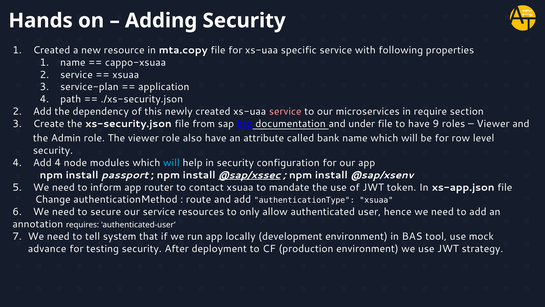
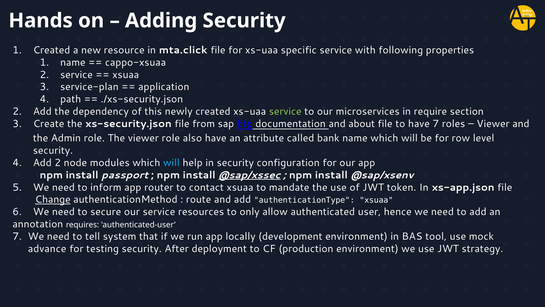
mta.copy: mta.copy -> mta.click
service at (285, 111) colour: pink -> light green
under: under -> about
have 9: 9 -> 7
Add 4: 4 -> 2
Change underline: none -> present
